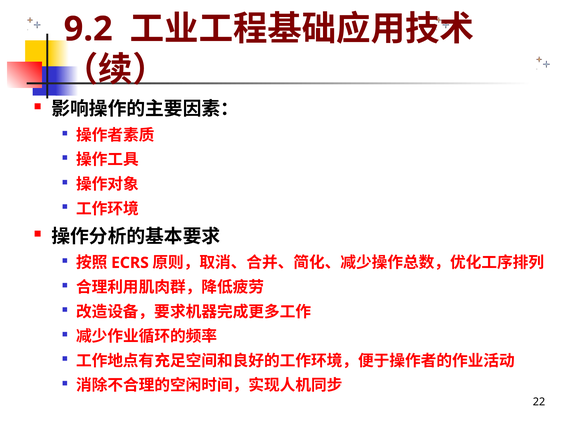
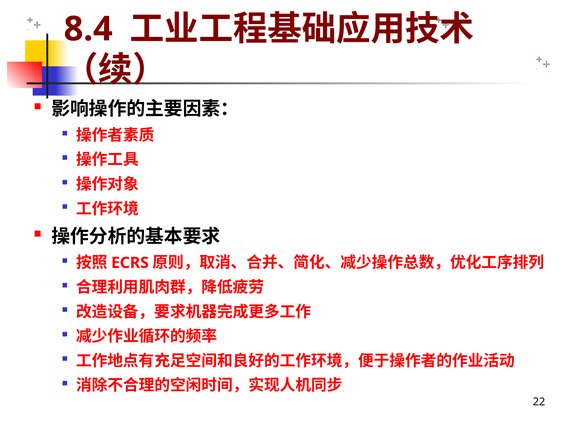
9.2: 9.2 -> 8.4
